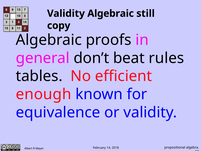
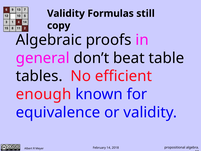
Validity Algebraic: Algebraic -> Formulas
rules: rules -> table
